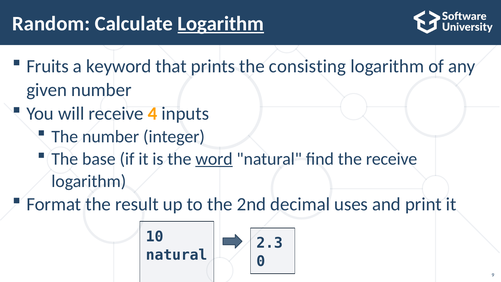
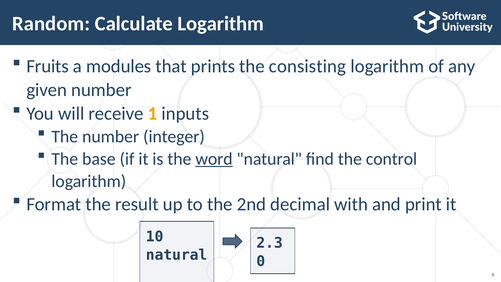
Logarithm at (221, 24) underline: present -> none
keyword: keyword -> modules
4: 4 -> 1
the receive: receive -> control
uses: uses -> with
